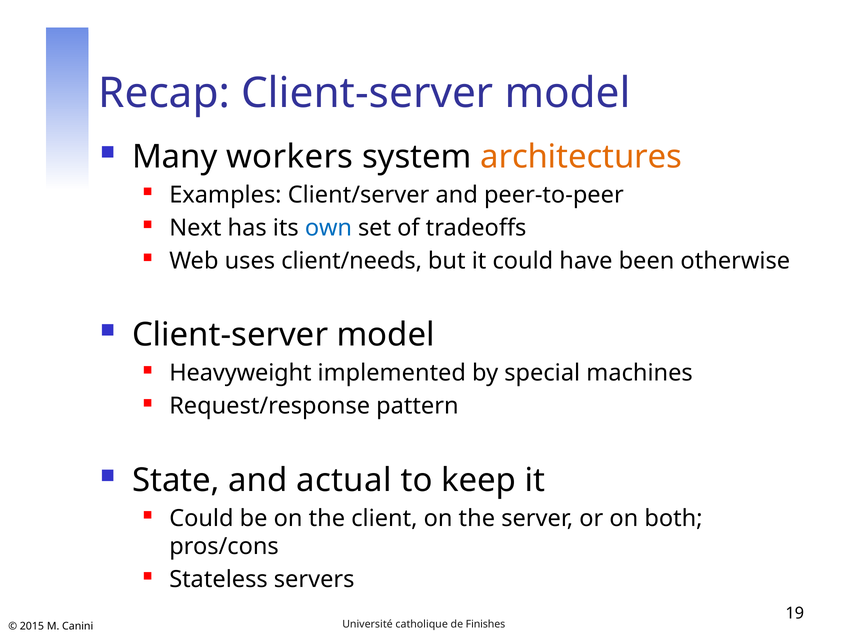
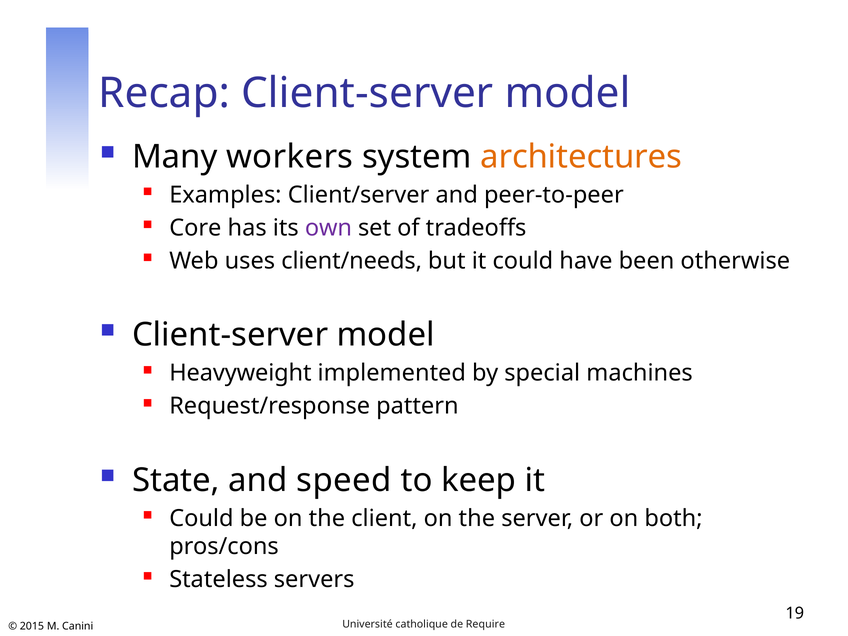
Next: Next -> Core
own colour: blue -> purple
actual: actual -> speed
Finishes: Finishes -> Require
